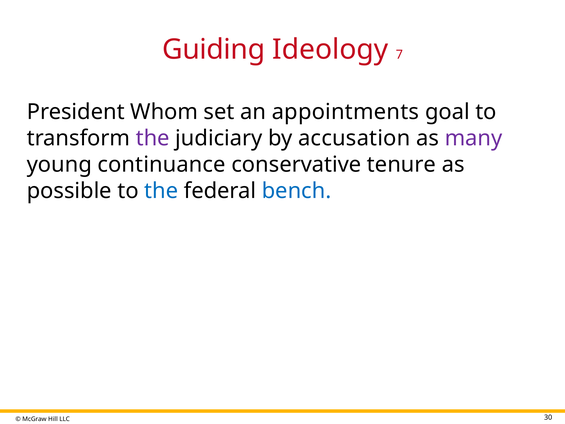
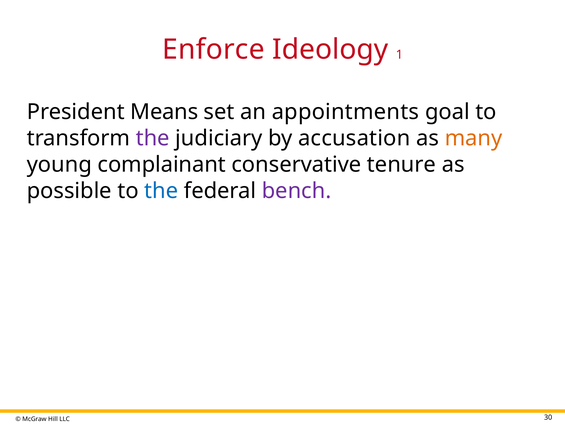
Guiding: Guiding -> Enforce
7: 7 -> 1
Whom: Whom -> Means
many colour: purple -> orange
continuance: continuance -> complainant
bench colour: blue -> purple
